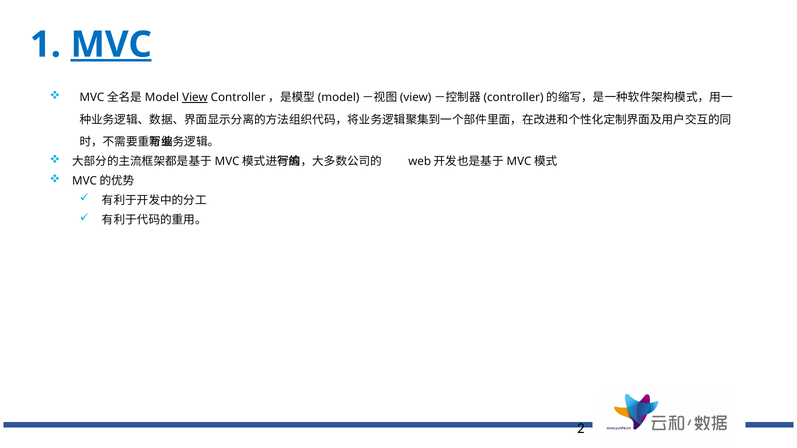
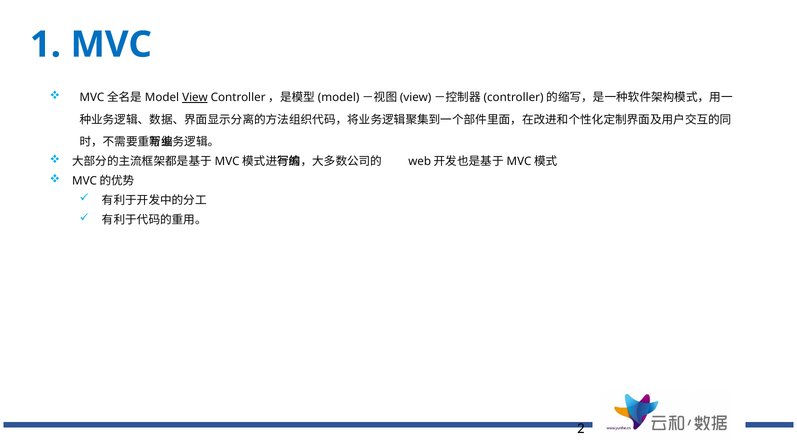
MVC underline: present -> none
